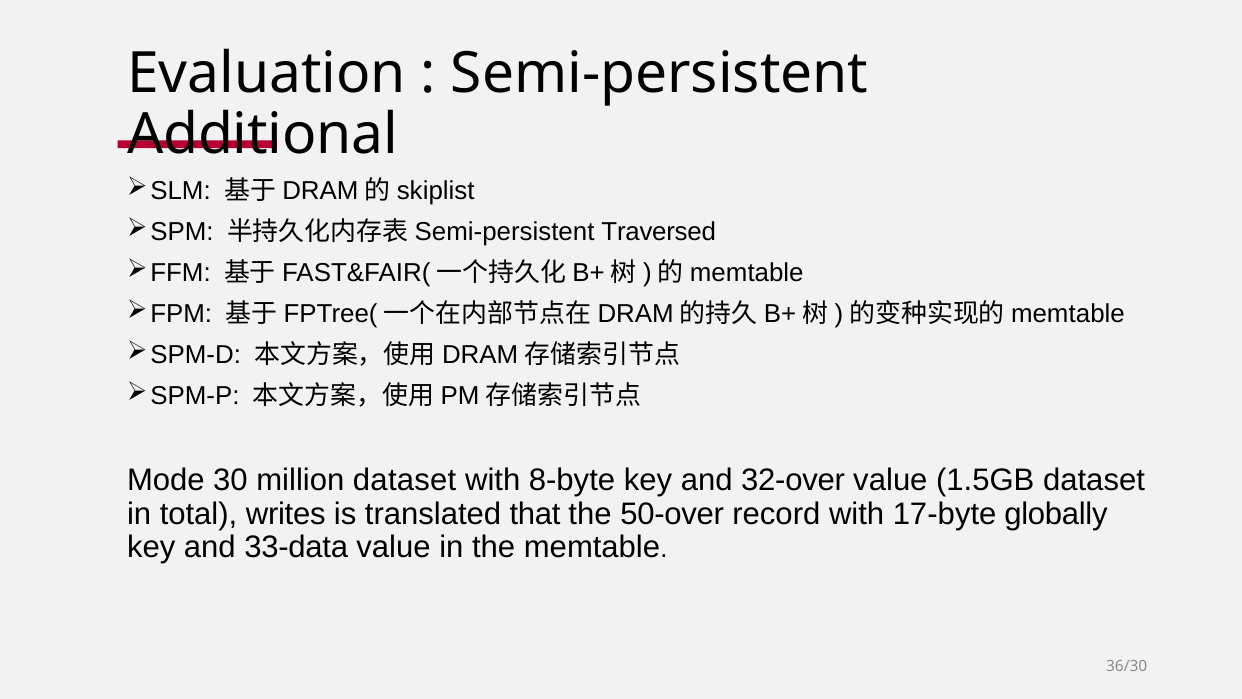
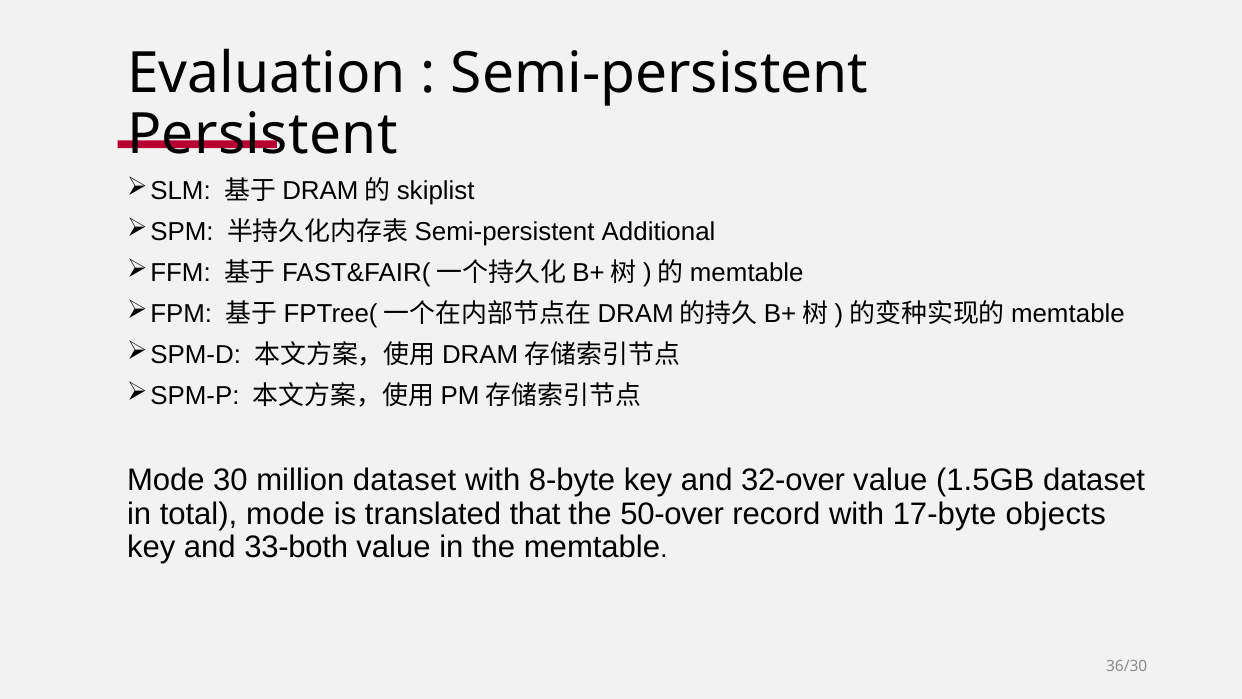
Additional: Additional -> Persistent
Traversed: Traversed -> Additional
total writes: writes -> mode
globally: globally -> objects
33-data: 33-data -> 33-both
